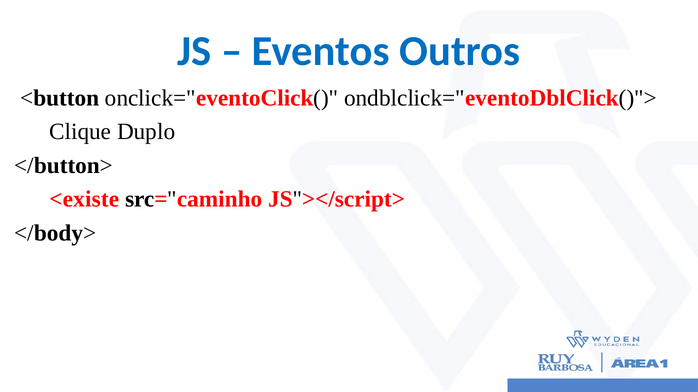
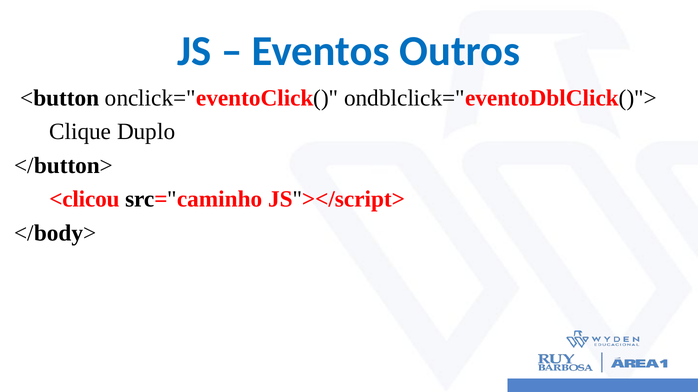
<existe: <existe -> <clicou
